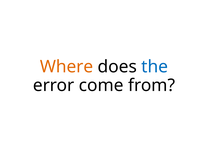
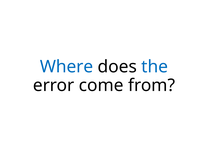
Where colour: orange -> blue
